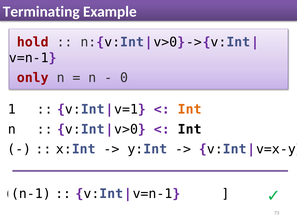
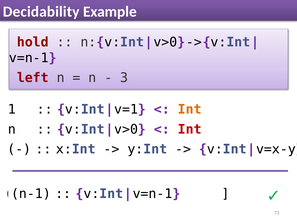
Terminating: Terminating -> Decidability
only: only -> left
0: 0 -> 3
Int at (190, 129) colour: black -> red
